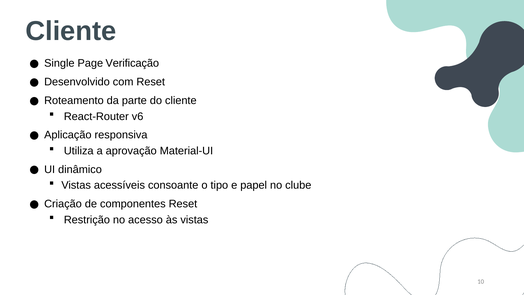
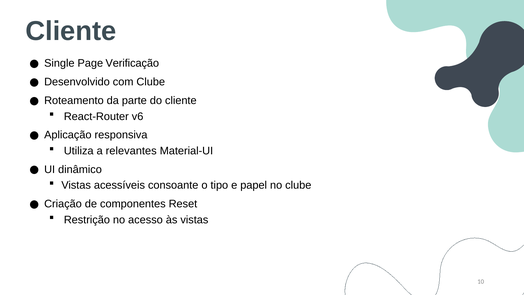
com Reset: Reset -> Clube
aprovação: aprovação -> relevantes
